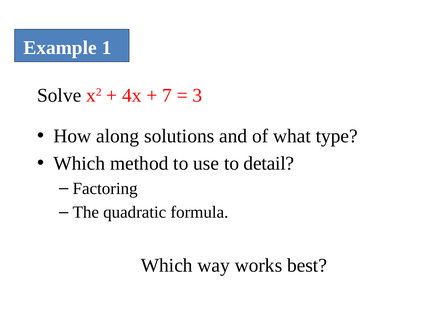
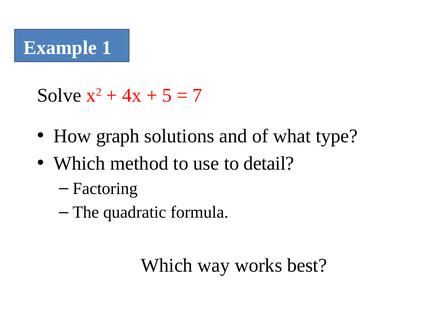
7: 7 -> 5
3: 3 -> 7
along: along -> graph
